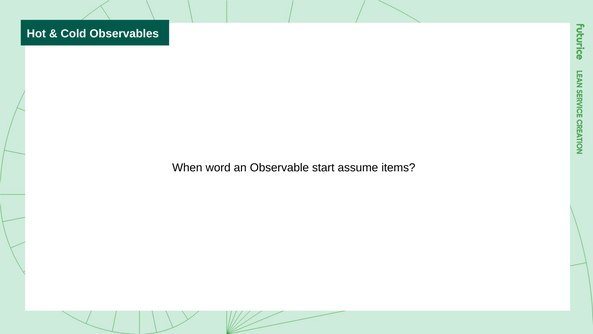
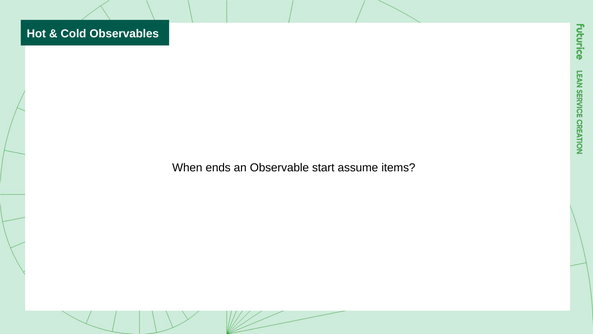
word: word -> ends
